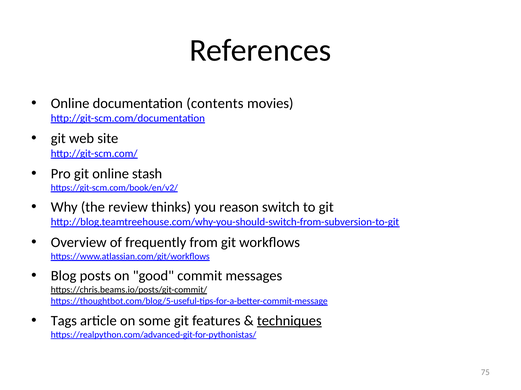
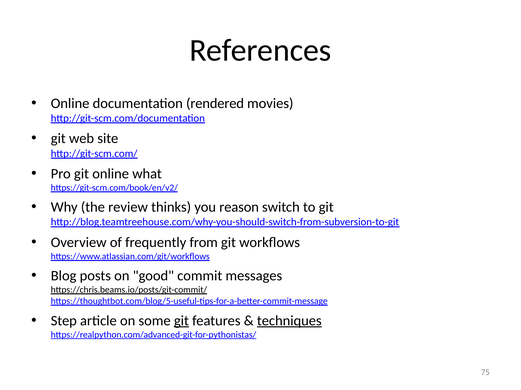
contents: contents -> rendered
stash: stash -> what
Tags: Tags -> Step
git at (181, 321) underline: none -> present
